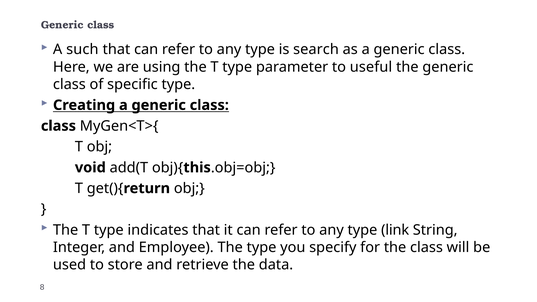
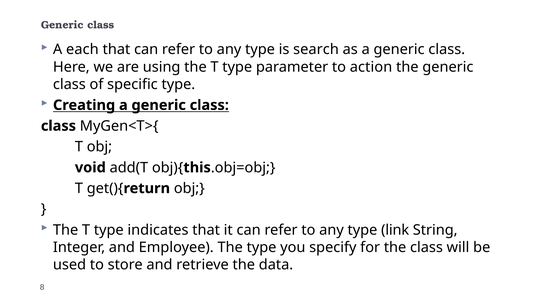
such: such -> each
useful: useful -> action
